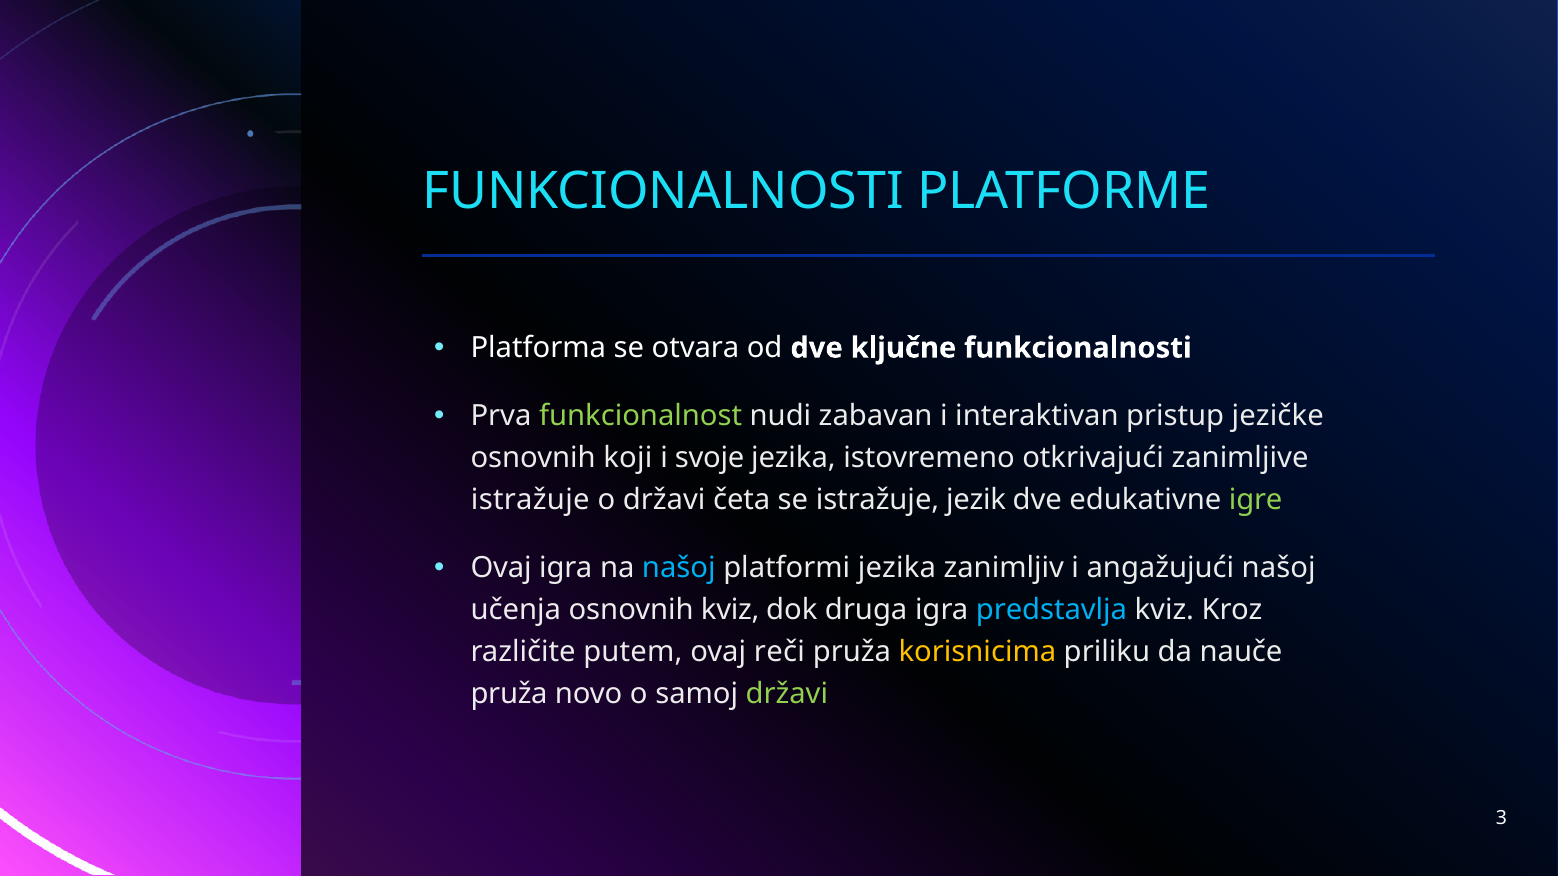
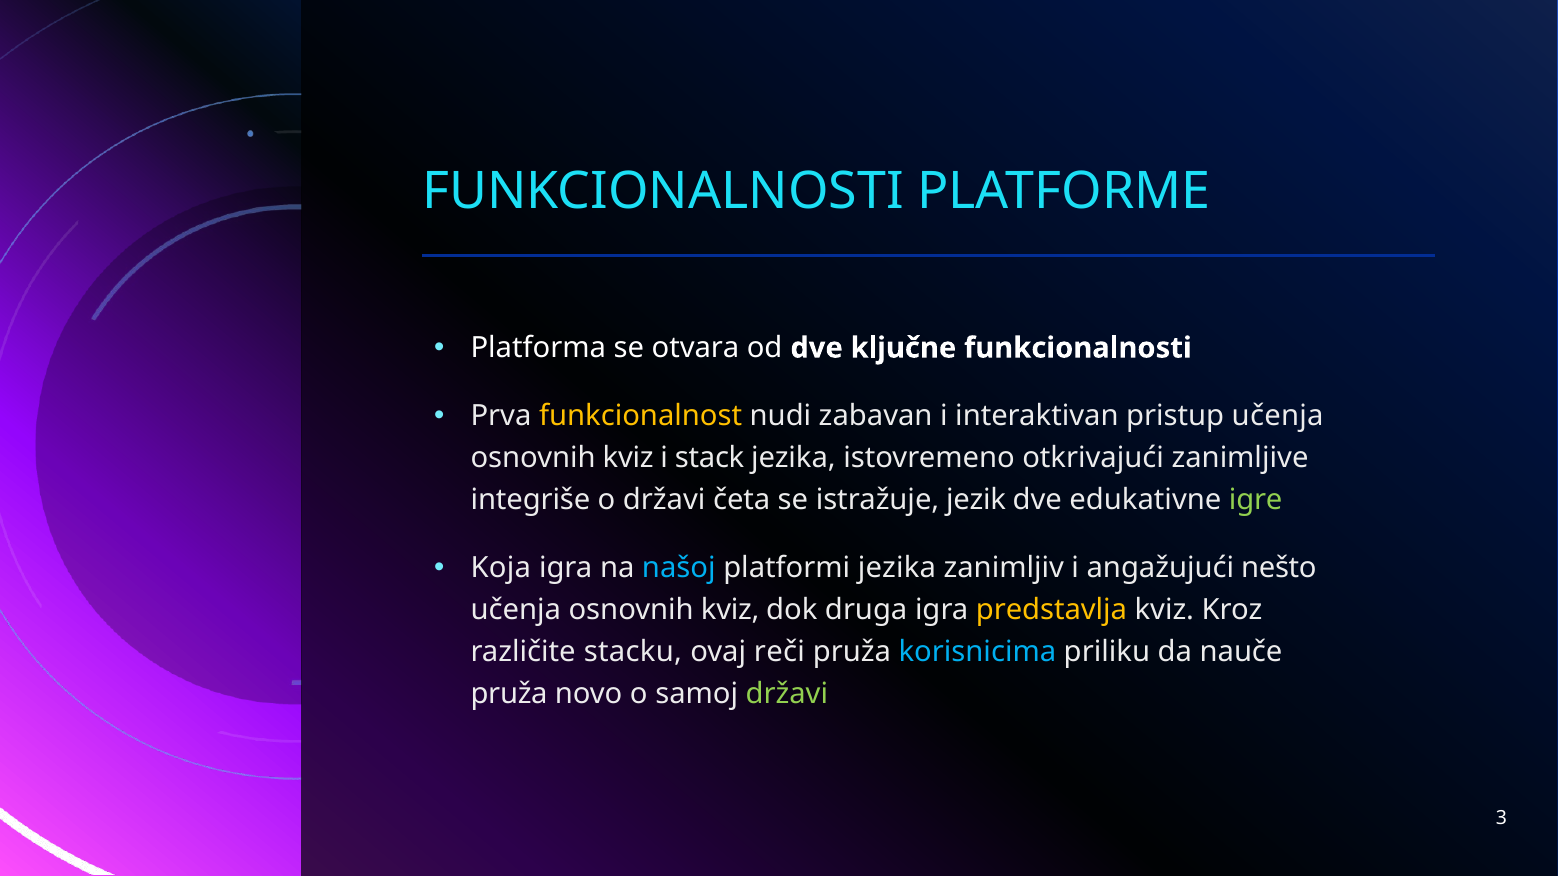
funkcionalnost colour: light green -> yellow
pristup jezičke: jezičke -> učenja
koji at (628, 458): koji -> kviz
svoje: svoje -> stack
istražuje at (530, 500): istražuje -> integriše
Ovaj at (501, 568): Ovaj -> Koja
angažujući našoj: našoj -> nešto
predstavlja colour: light blue -> yellow
putem: putem -> stacku
korisnicima colour: yellow -> light blue
